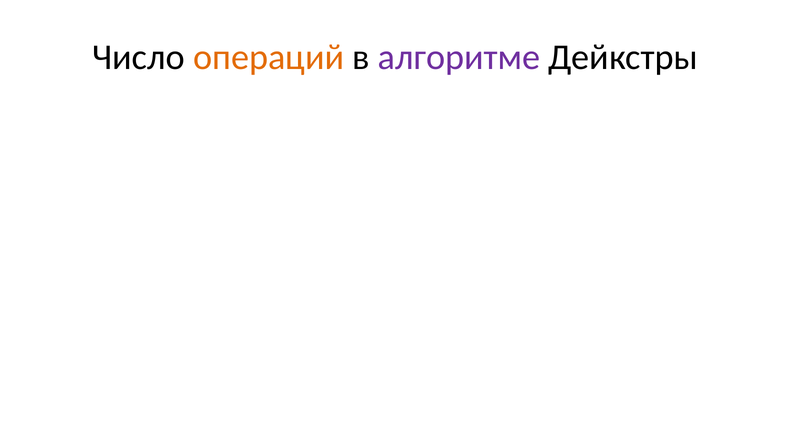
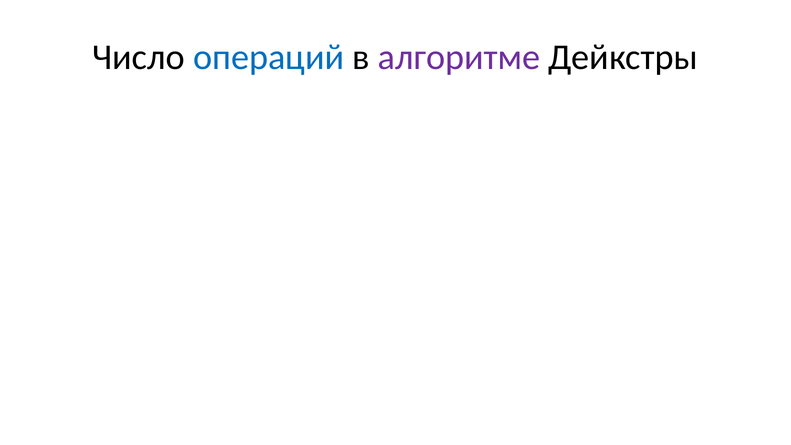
операций at (269, 57) colour: orange -> blue
